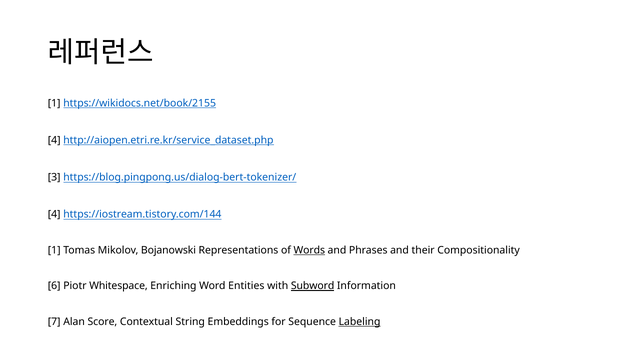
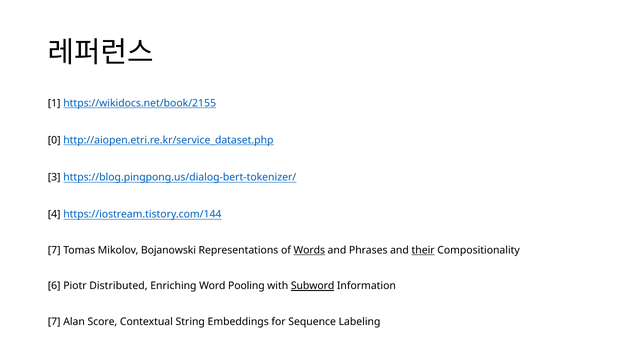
4 at (54, 140): 4 -> 0
1 at (54, 250): 1 -> 7
their underline: none -> present
Whitespace: Whitespace -> Distributed
Entities: Entities -> Pooling
Labeling underline: present -> none
